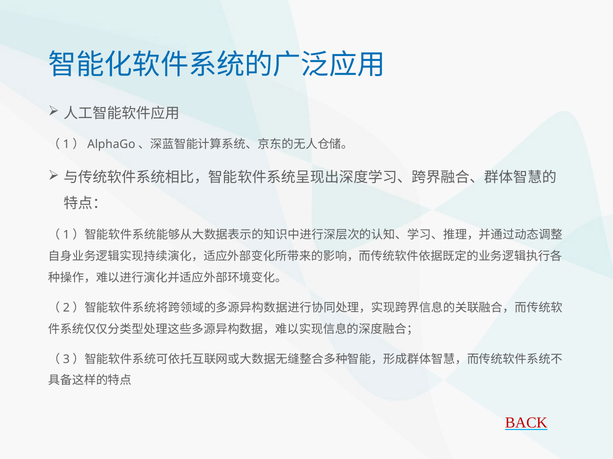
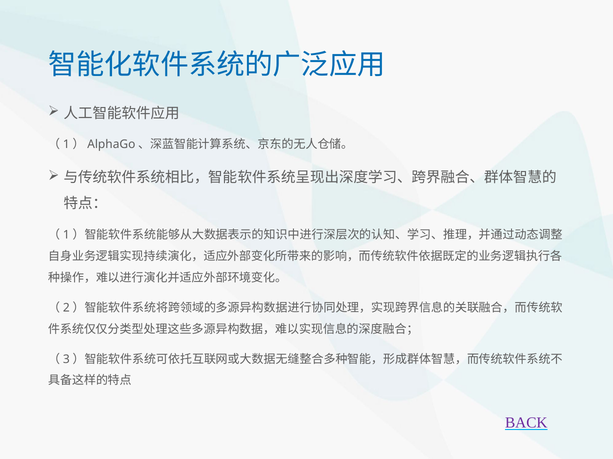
BACK colour: red -> purple
